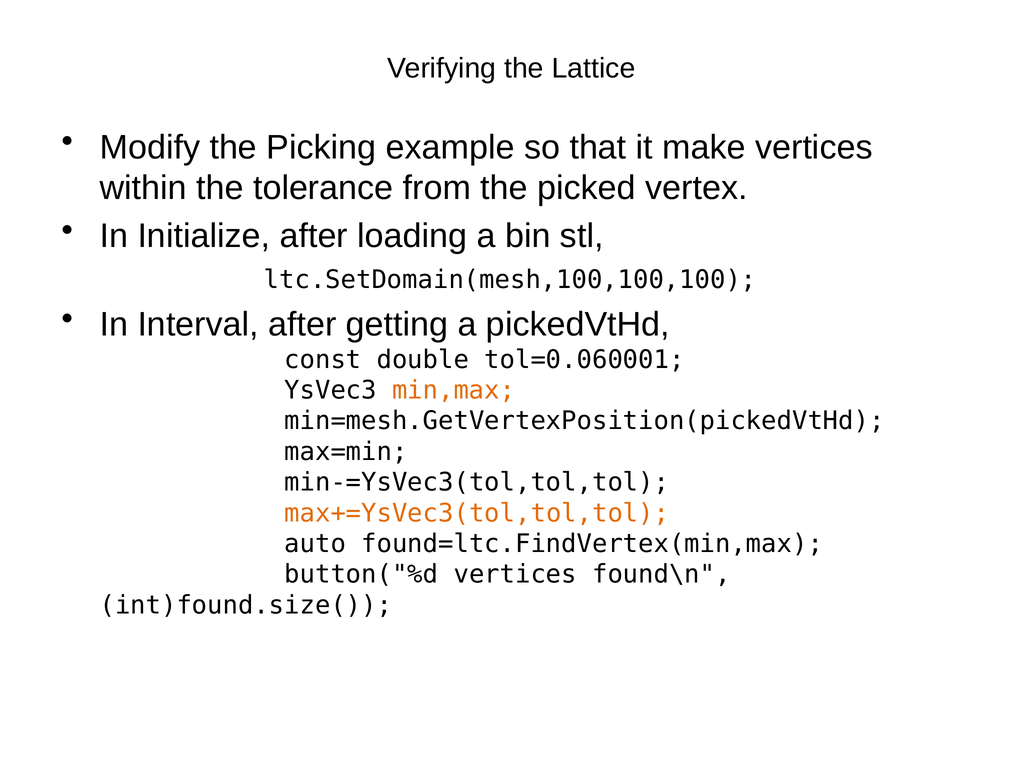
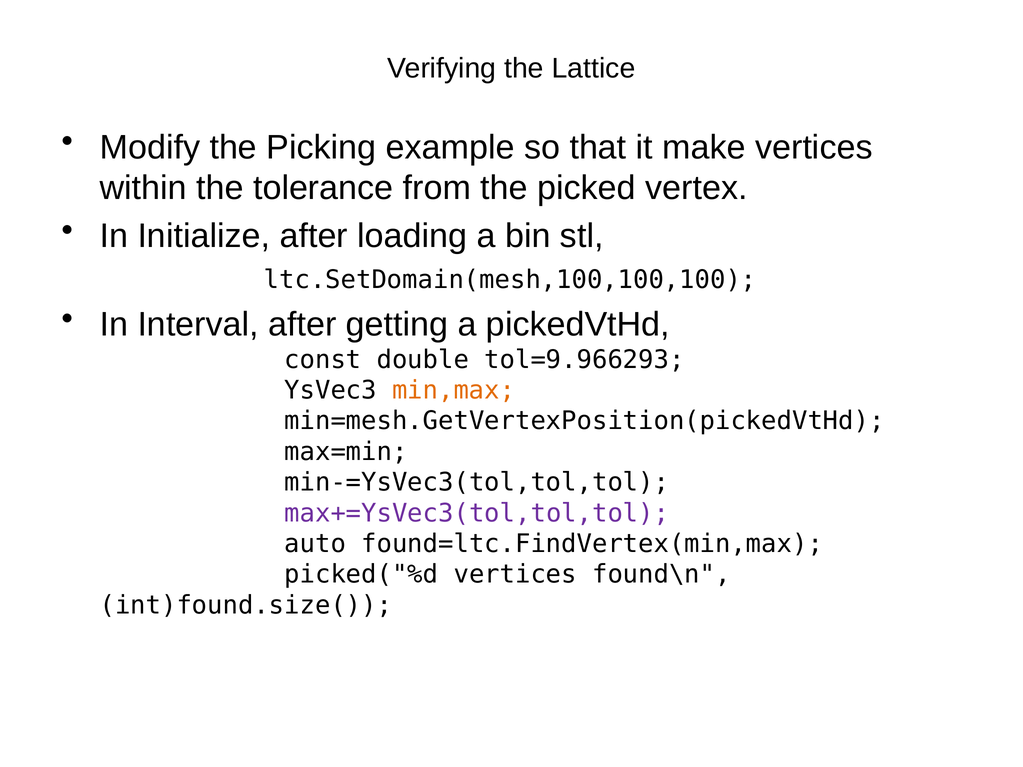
tol=0.060001: tol=0.060001 -> tol=9.966293
max+=YsVec3(tol,tol,tol colour: orange -> purple
button("%d: button("%d -> picked("%d
